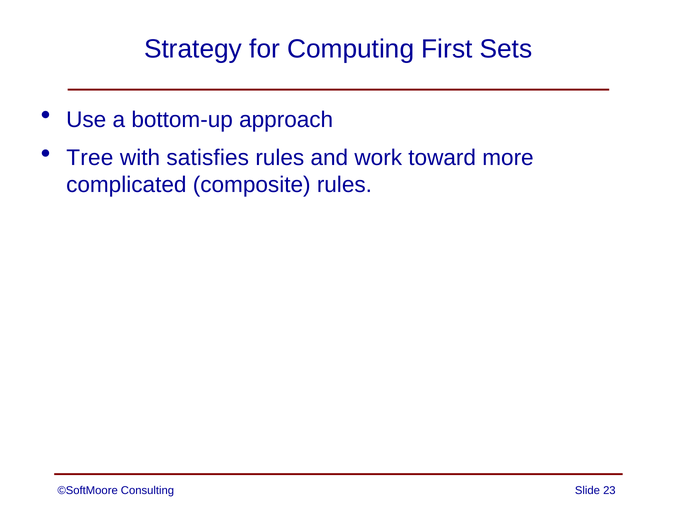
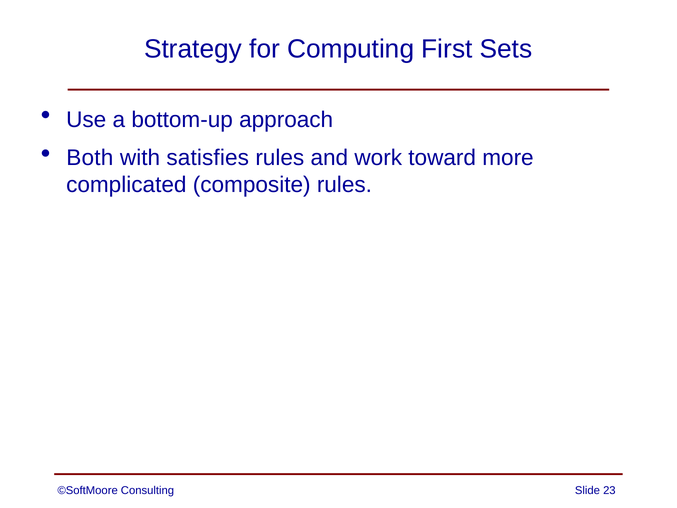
Tree: Tree -> Both
